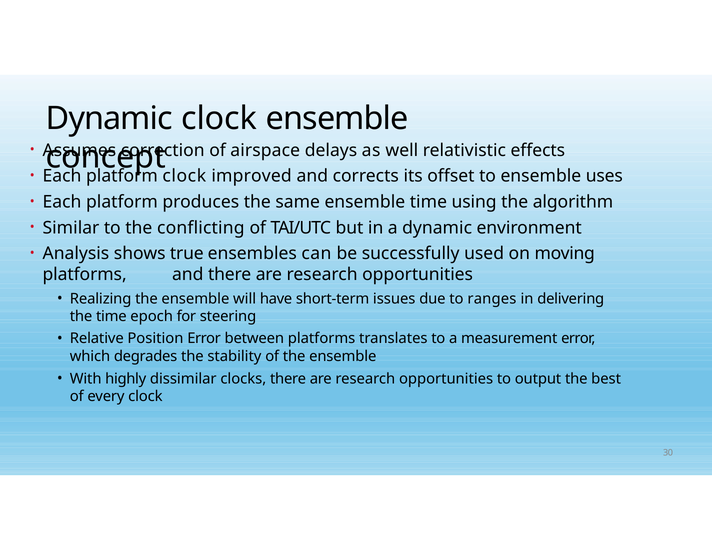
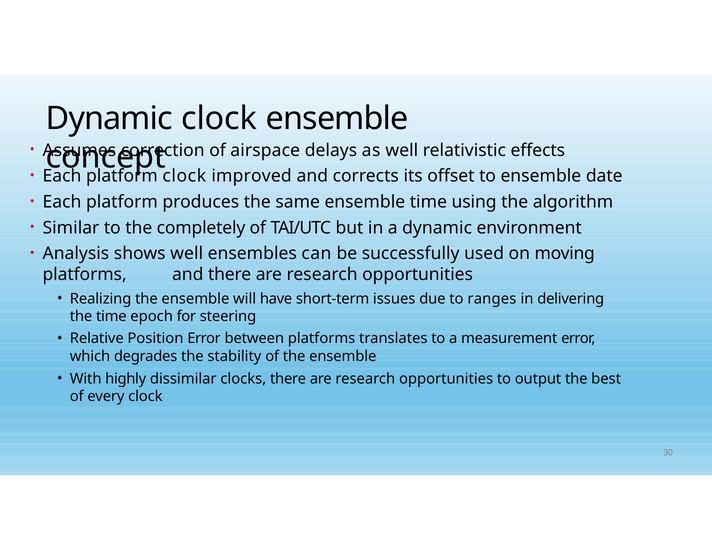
uses: uses -> date
conflicting: conflicting -> completely
shows true: true -> well
